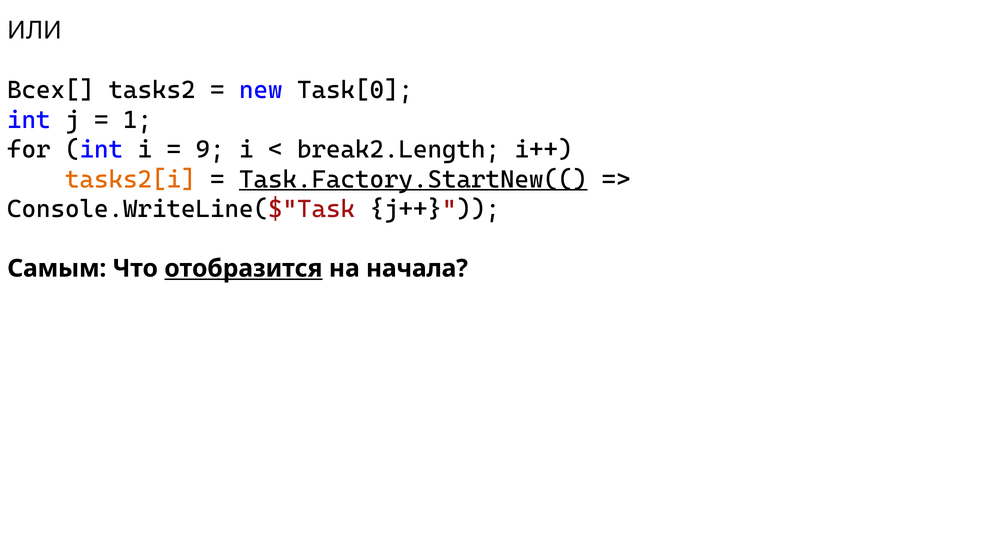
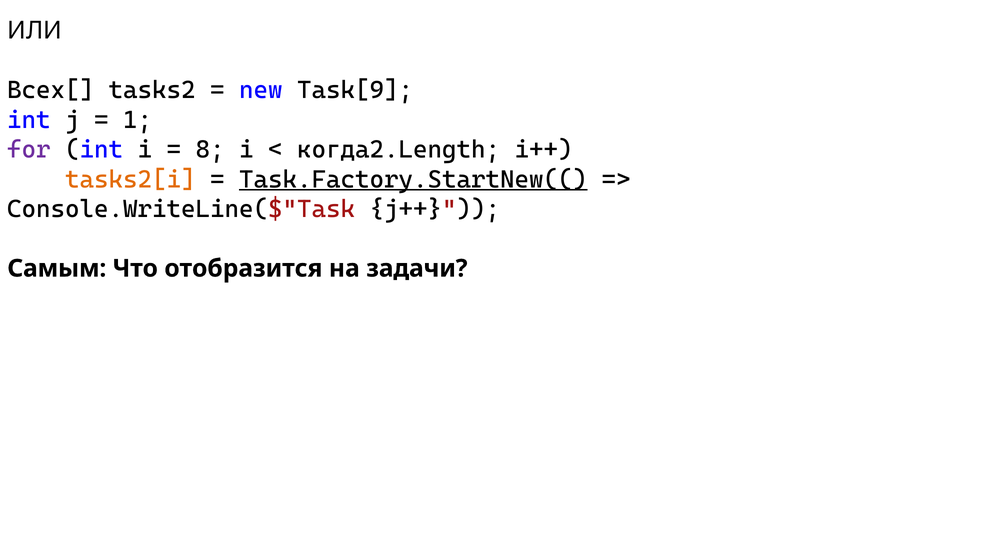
Task[0: Task[0 -> Task[9
for colour: black -> purple
9: 9 -> 8
break2.Length: break2.Length -> когда2.Length
отобразится underline: present -> none
начала: начала -> задачи
